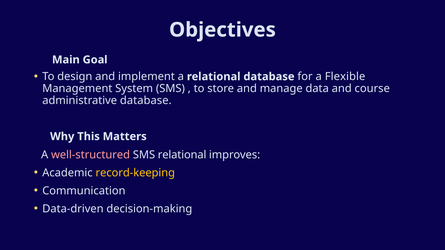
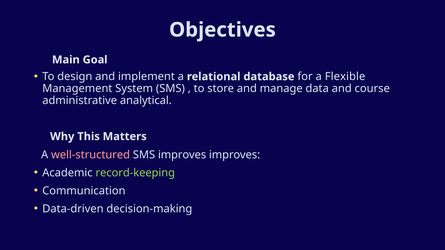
administrative database: database -> analytical
SMS relational: relational -> improves
record-keeping colour: yellow -> light green
